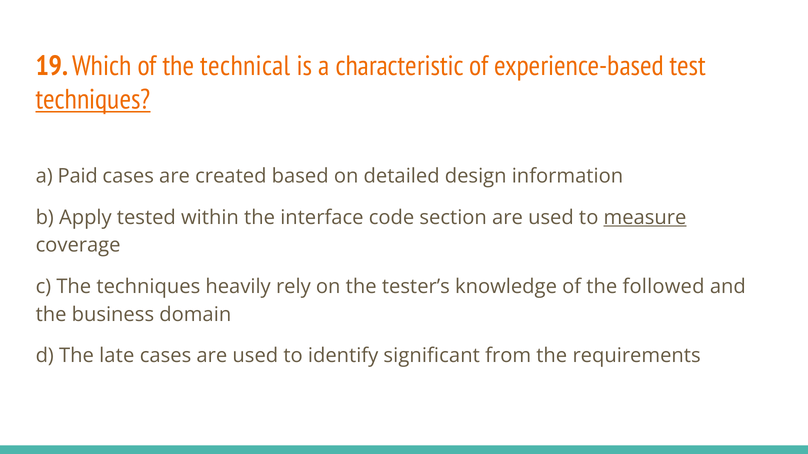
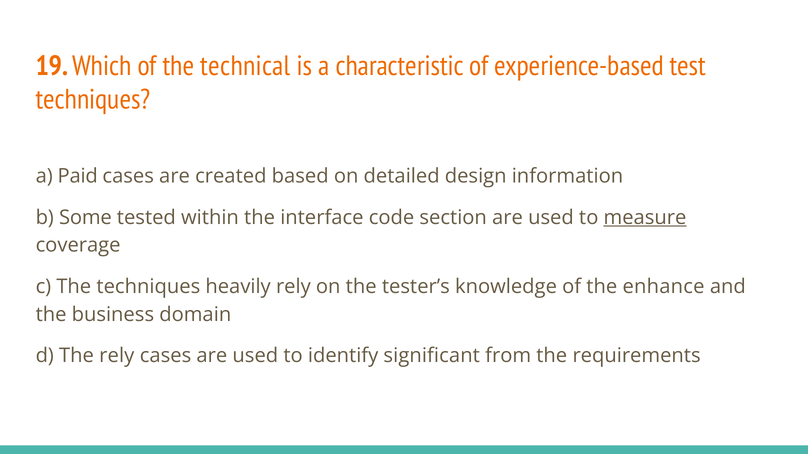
techniques at (93, 100) underline: present -> none
Apply: Apply -> Some
followed: followed -> enhance
The late: late -> rely
